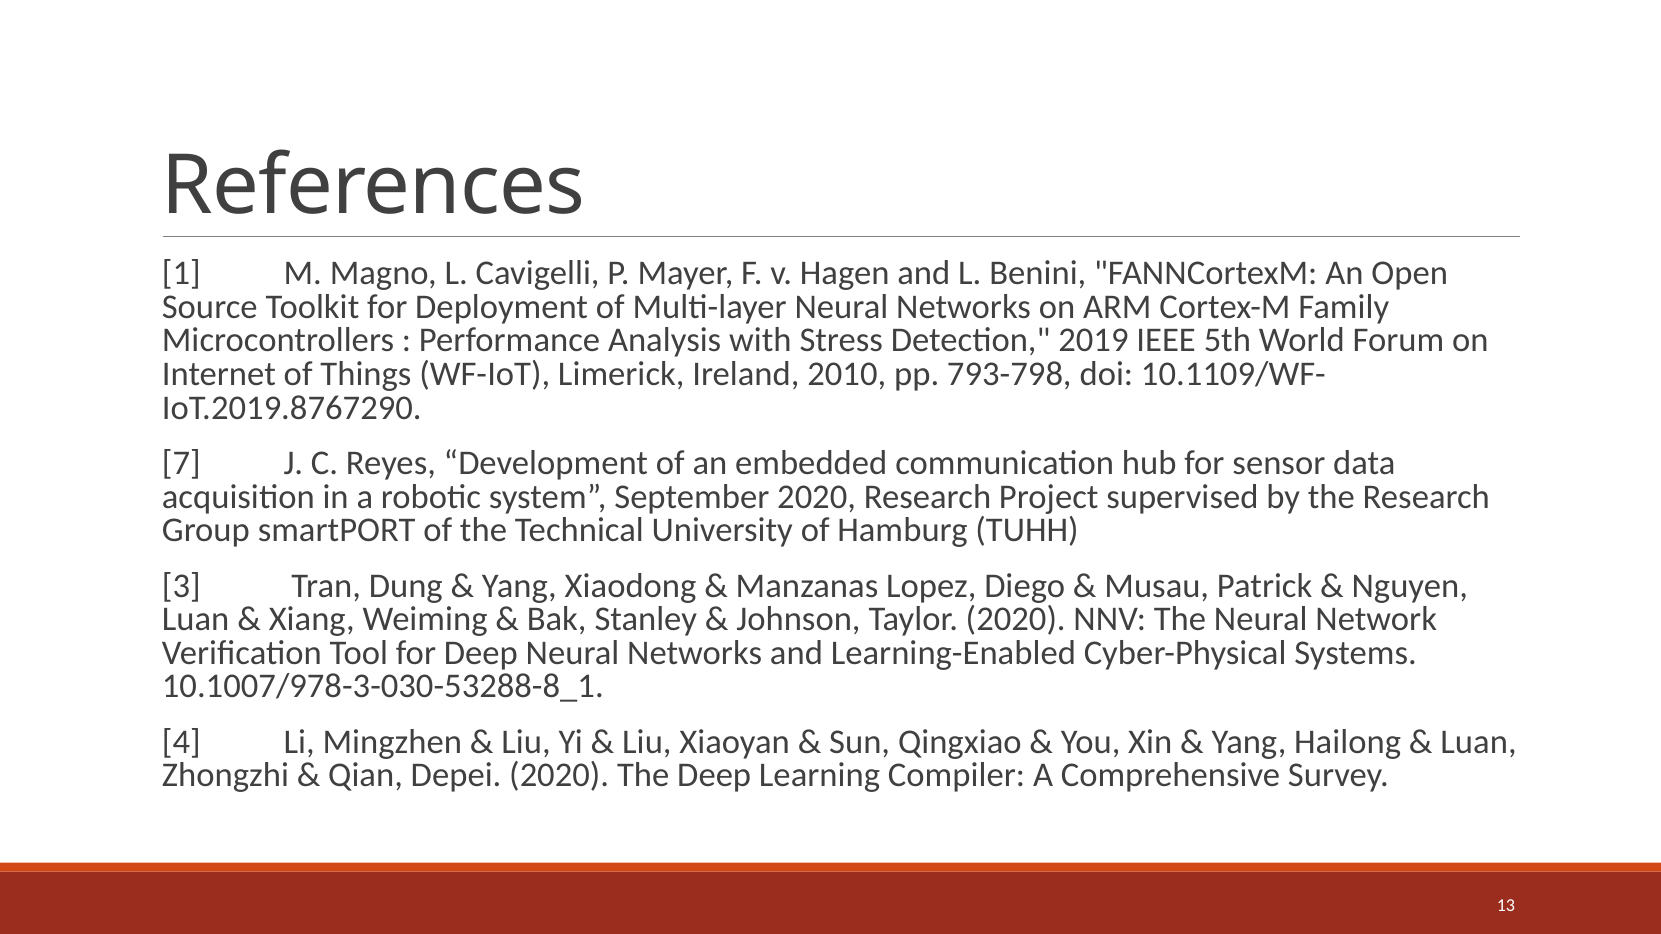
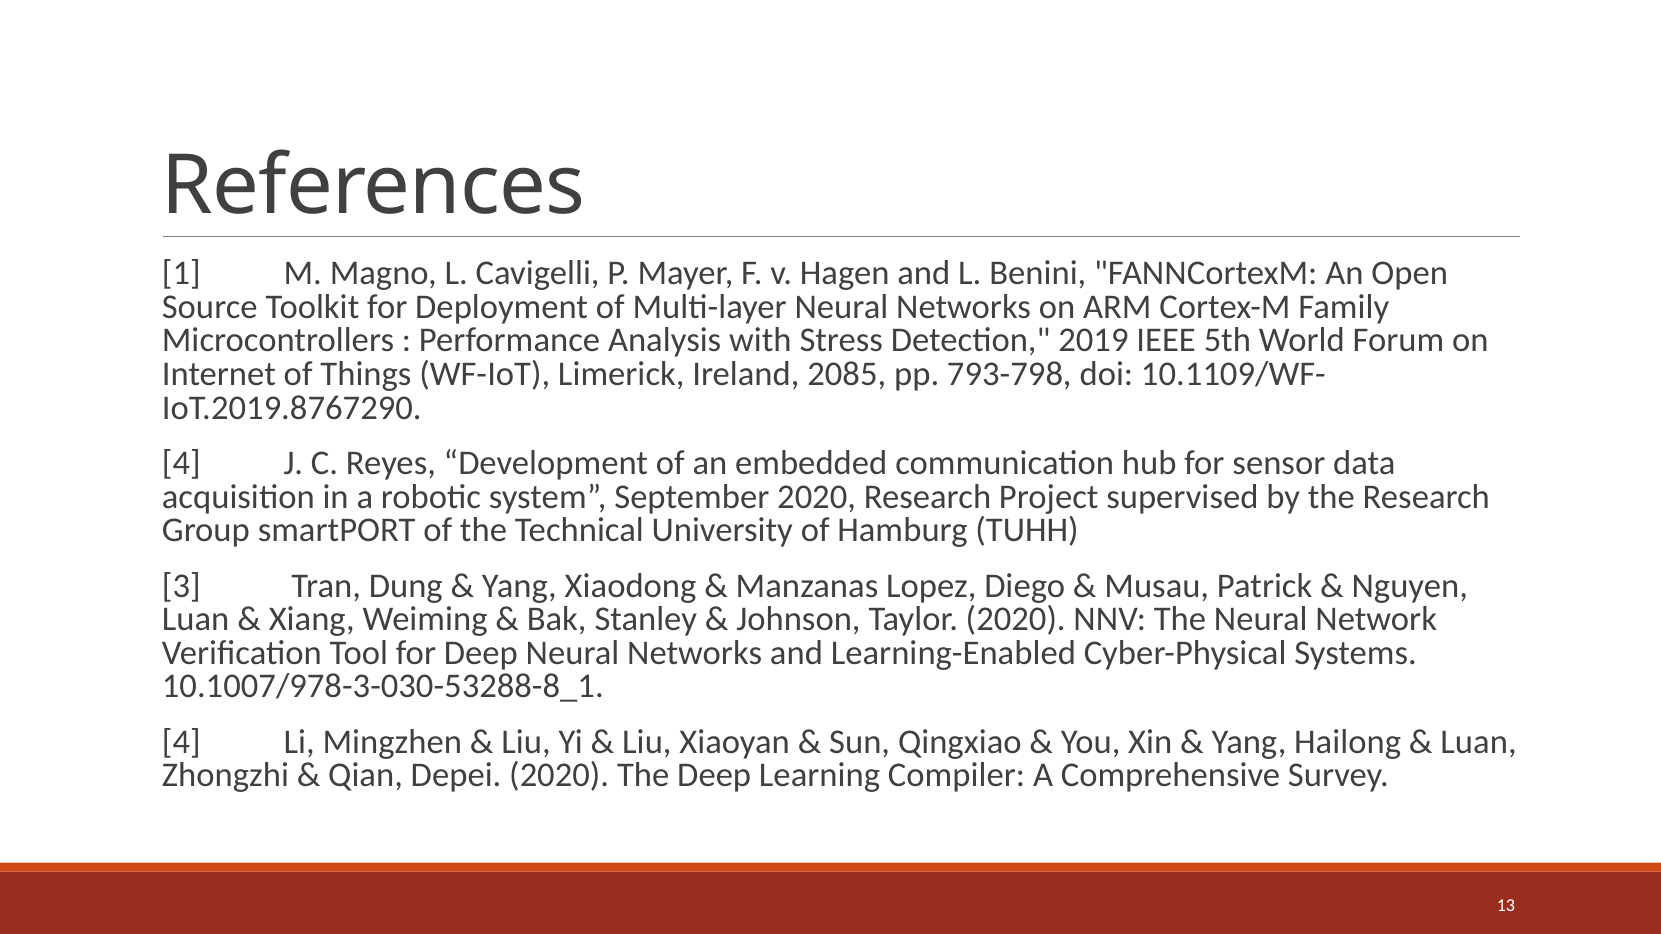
2010: 2010 -> 2085
7 at (181, 463): 7 -> 4
